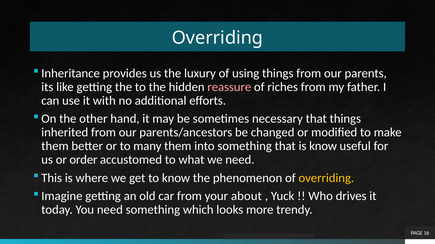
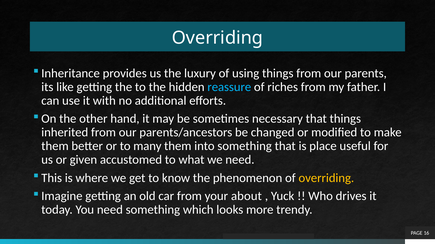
reassure colour: pink -> light blue
is know: know -> place
order: order -> given
